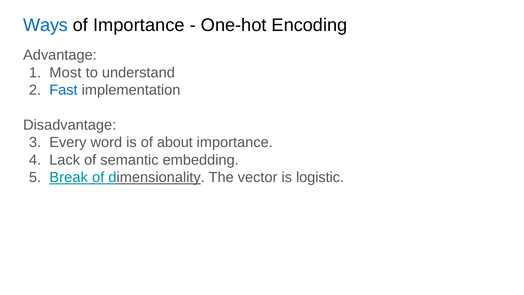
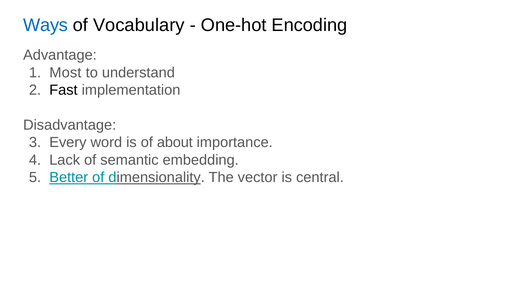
of Importance: Importance -> Vocabulary
Fast colour: blue -> black
Break: Break -> Better
logistic: logistic -> central
